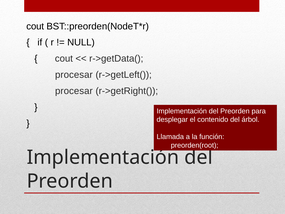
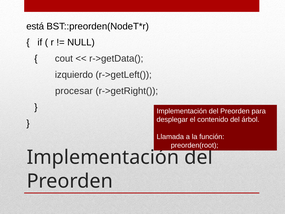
cout at (35, 26): cout -> está
procesar at (74, 75): procesar -> izquierdo
